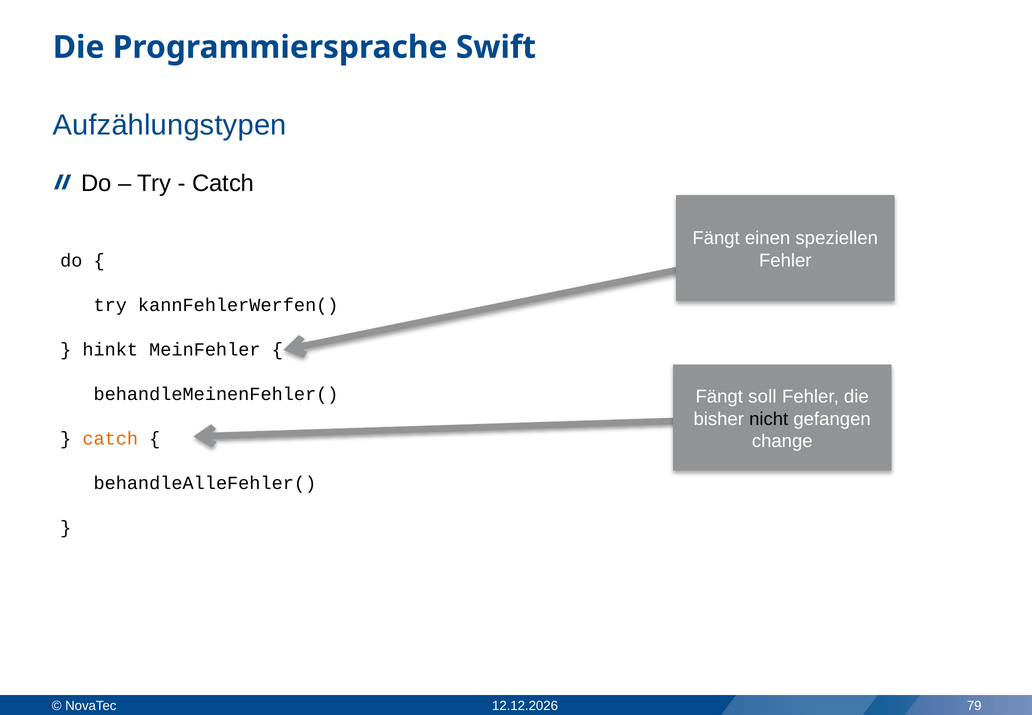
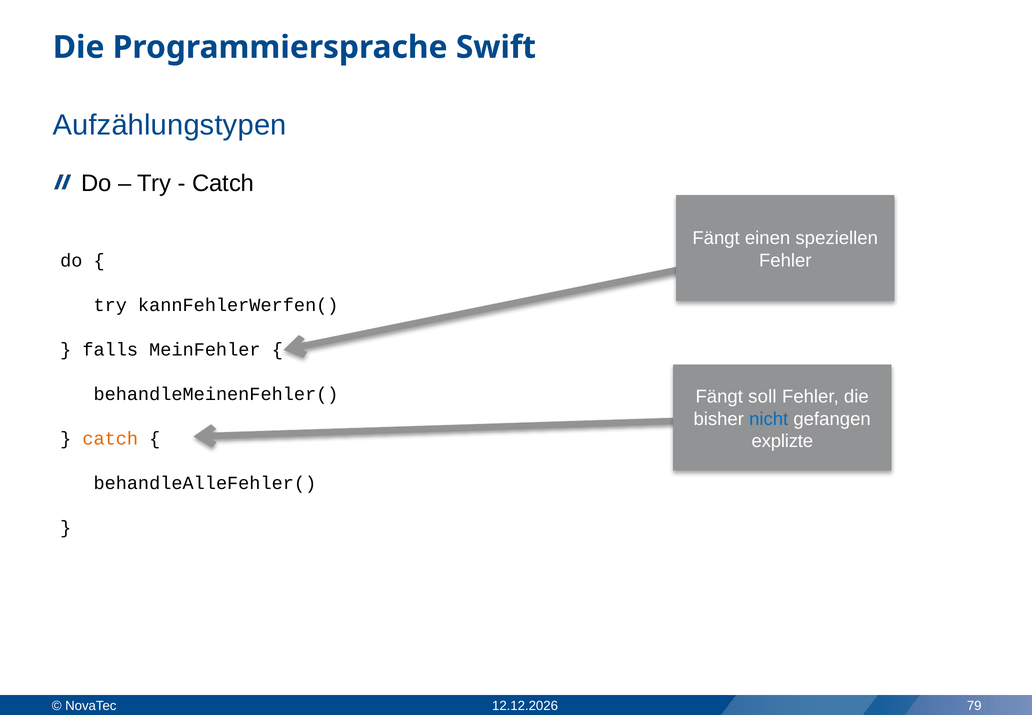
hinkt: hinkt -> falls
nicht colour: black -> blue
change: change -> explizte
